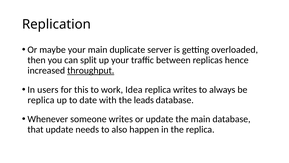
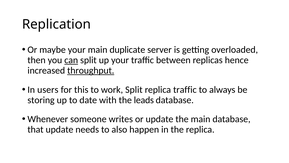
can underline: none -> present
work Idea: Idea -> Split
replica writes: writes -> traffic
replica at (41, 100): replica -> storing
